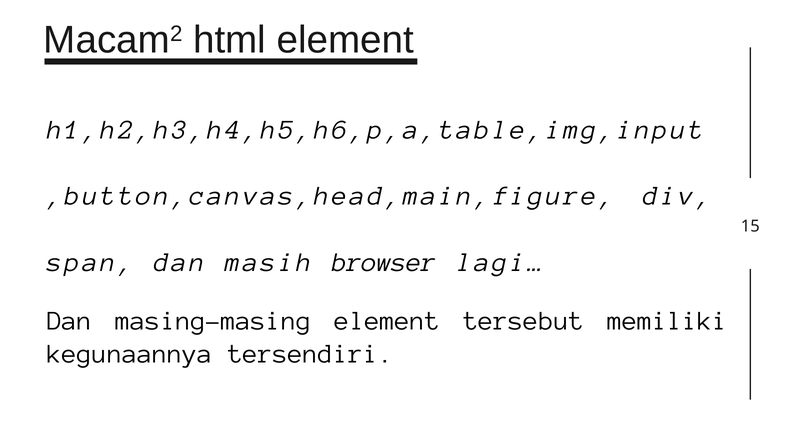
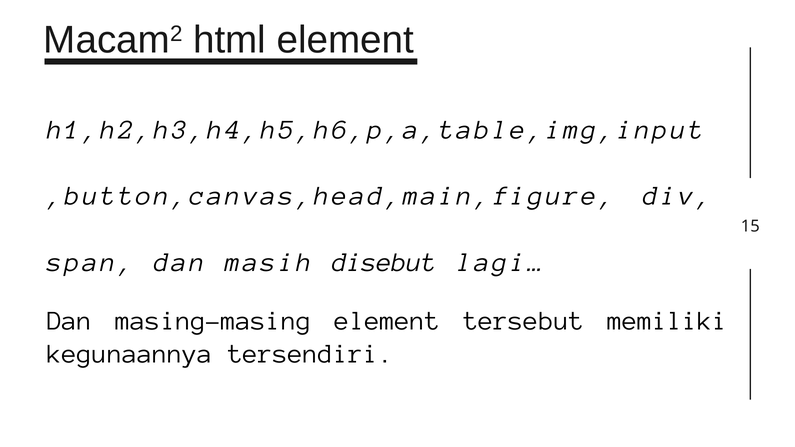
browser: browser -> disebut
